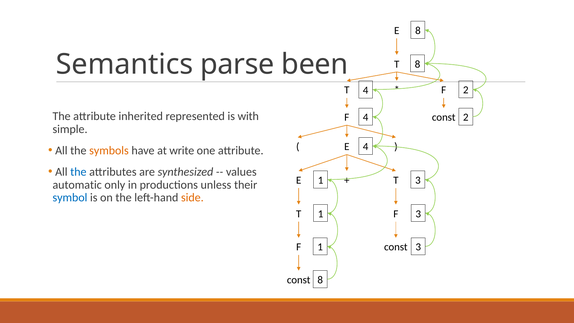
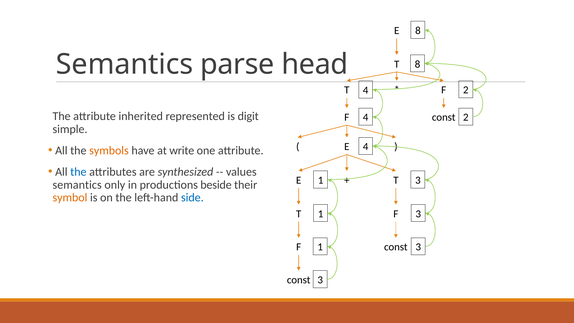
been: been -> head
with: with -> digit
automatic at (77, 185): automatic -> semantics
unless: unless -> beside
symbol colour: blue -> orange
side colour: orange -> blue
const 8: 8 -> 3
